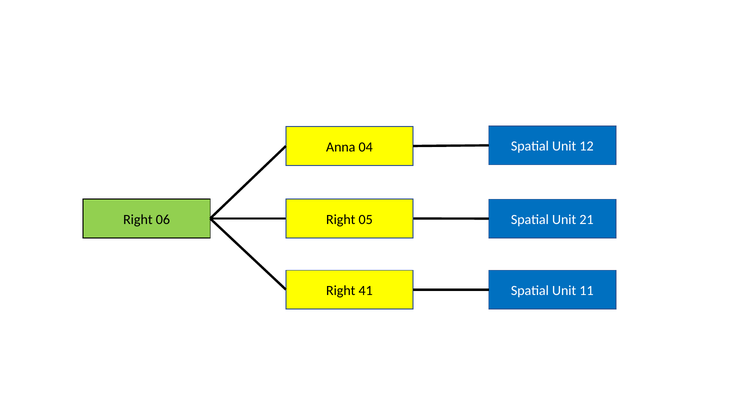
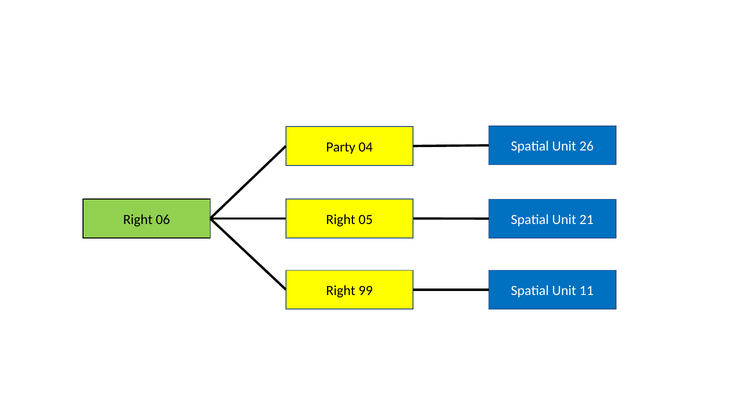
12: 12 -> 26
Anna: Anna -> Party
41: 41 -> 99
